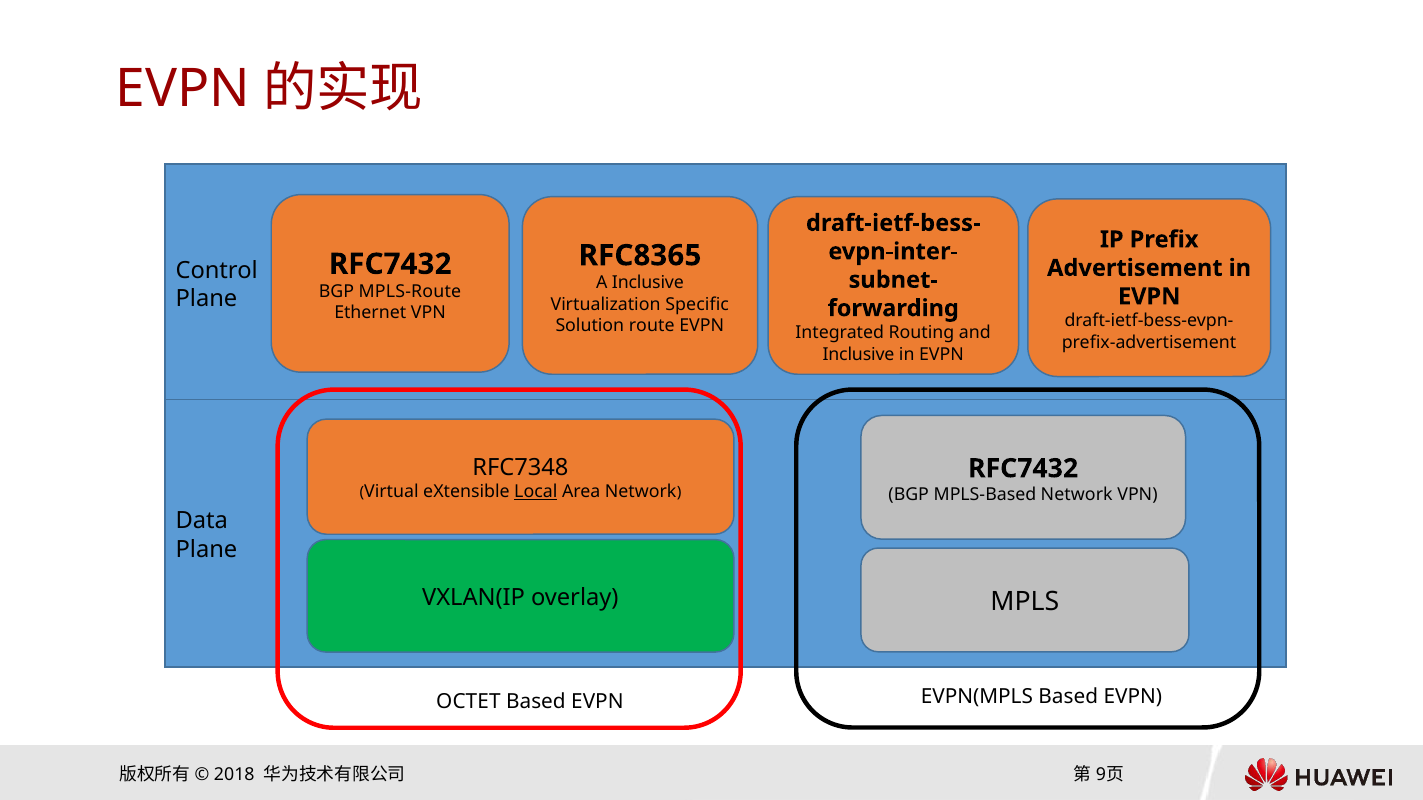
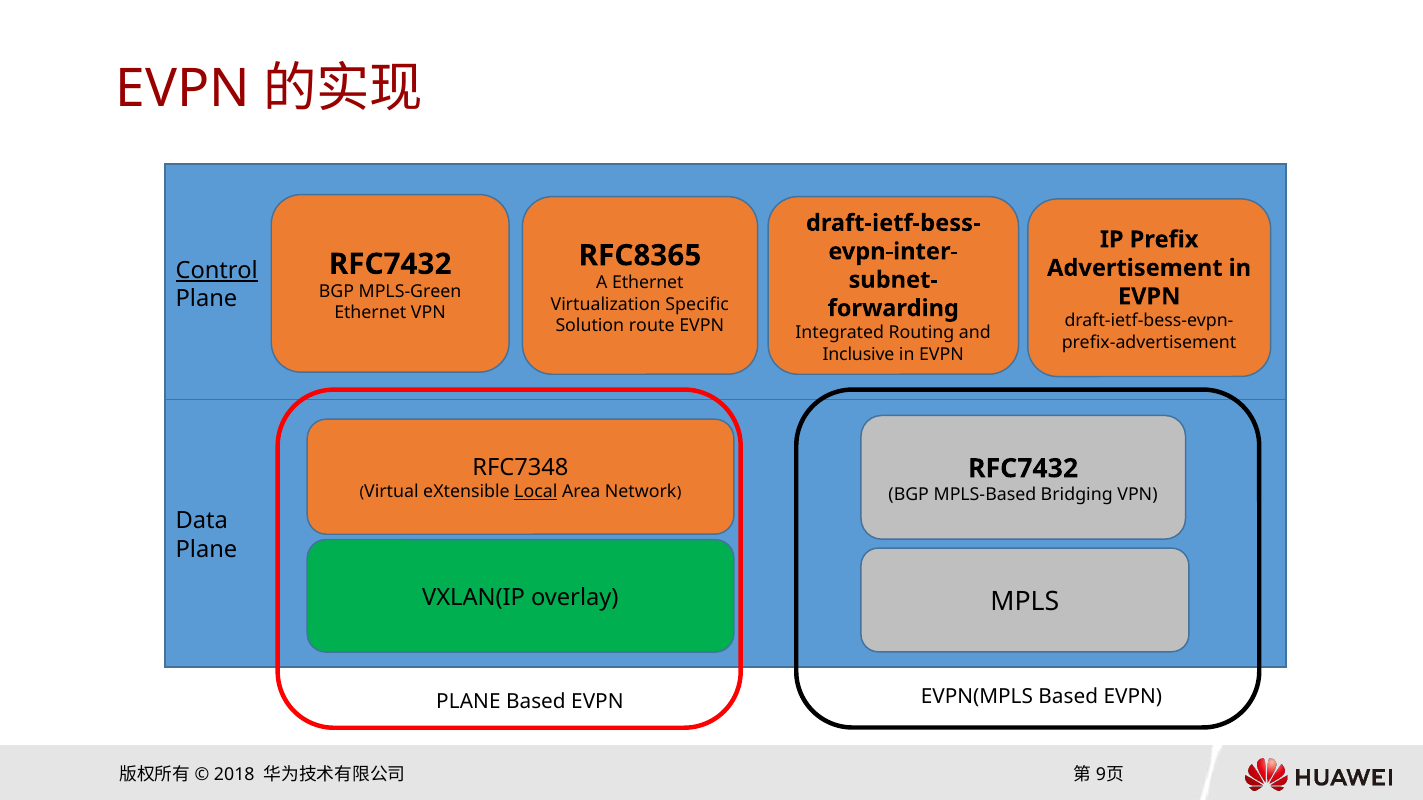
Control underline: none -> present
A Inclusive: Inclusive -> Ethernet
MPLS-Route: MPLS-Route -> MPLS-Green
MPLS-Based Network: Network -> Bridging
OCTET at (468, 702): OCTET -> PLANE
